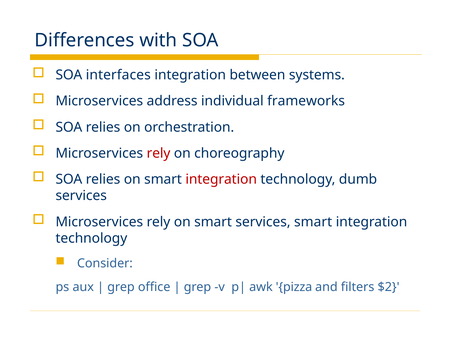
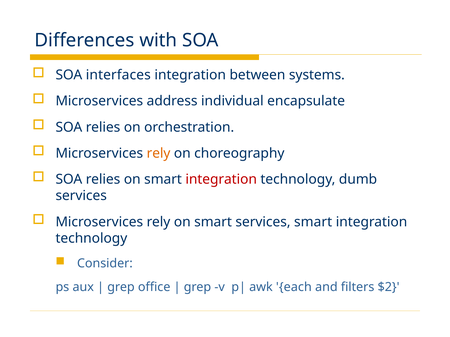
frameworks: frameworks -> encapsulate
rely at (159, 153) colour: red -> orange
pizza: pizza -> each
